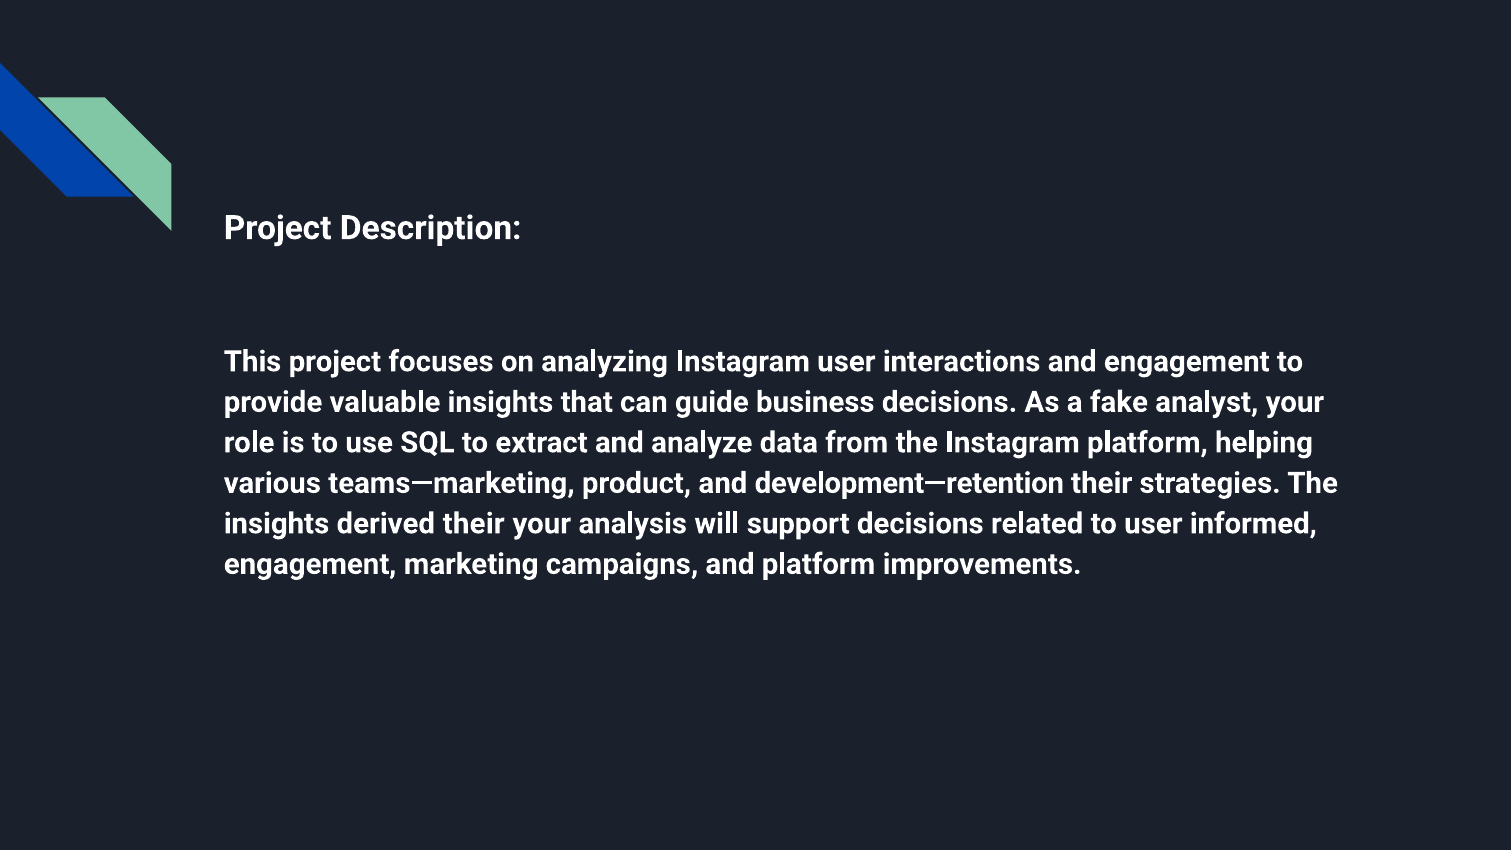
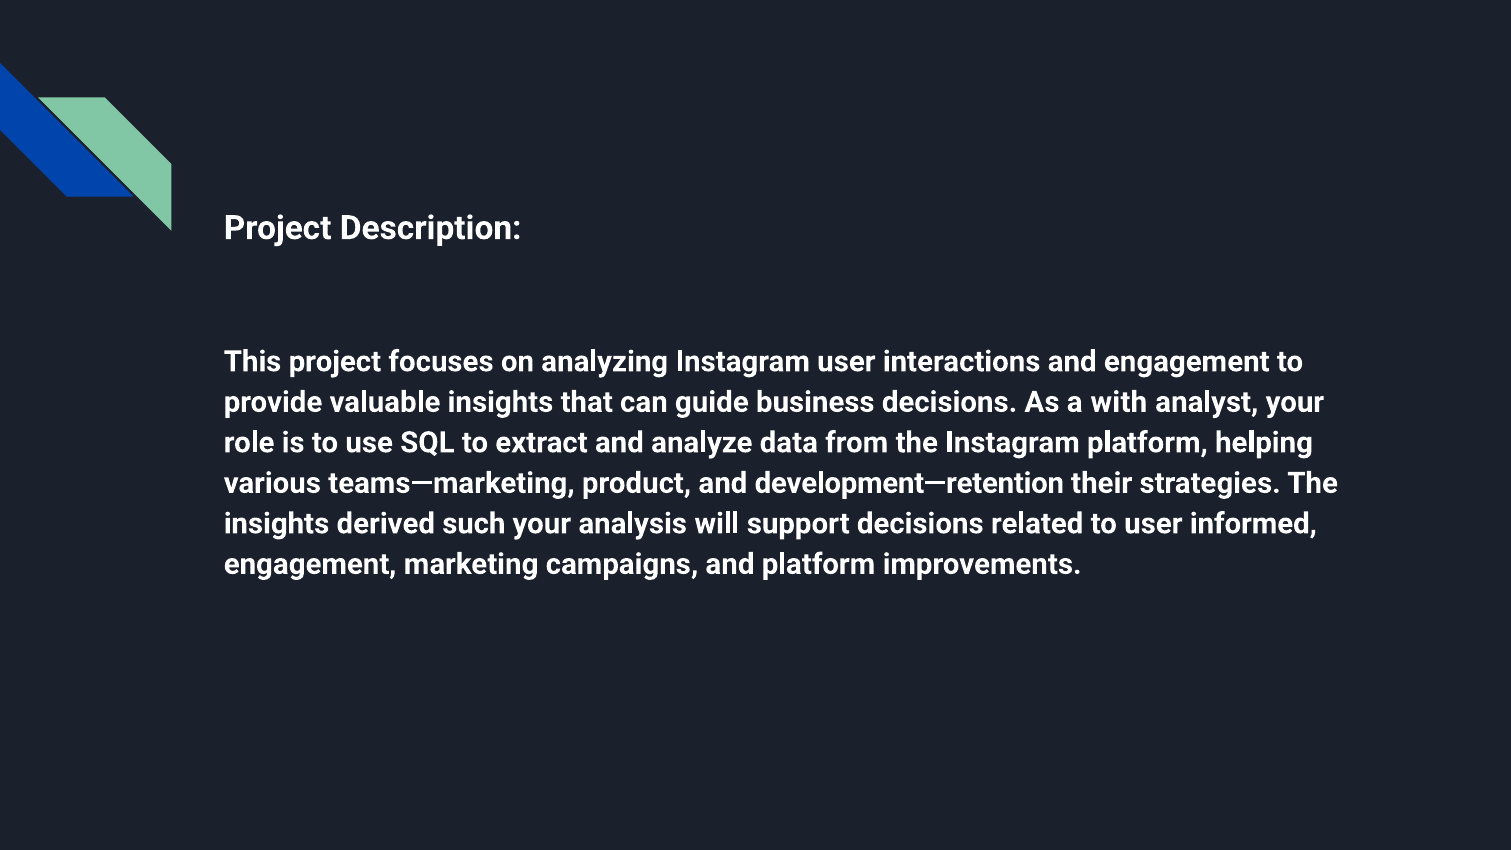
fake: fake -> with
derived their: their -> such
